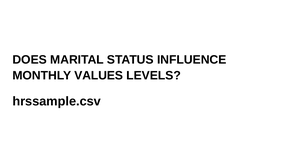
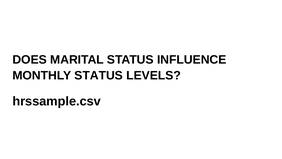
MONTHLY VALUES: VALUES -> STATUS
